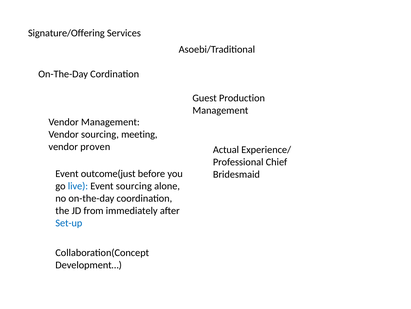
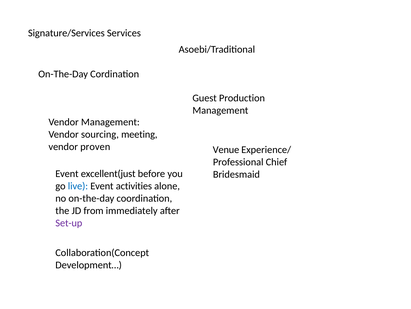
Signature/Offering: Signature/Offering -> Signature/Services
Actual: Actual -> Venue
outcome(just: outcome(just -> excellent(just
Event sourcing: sourcing -> activities
Set-up colour: blue -> purple
